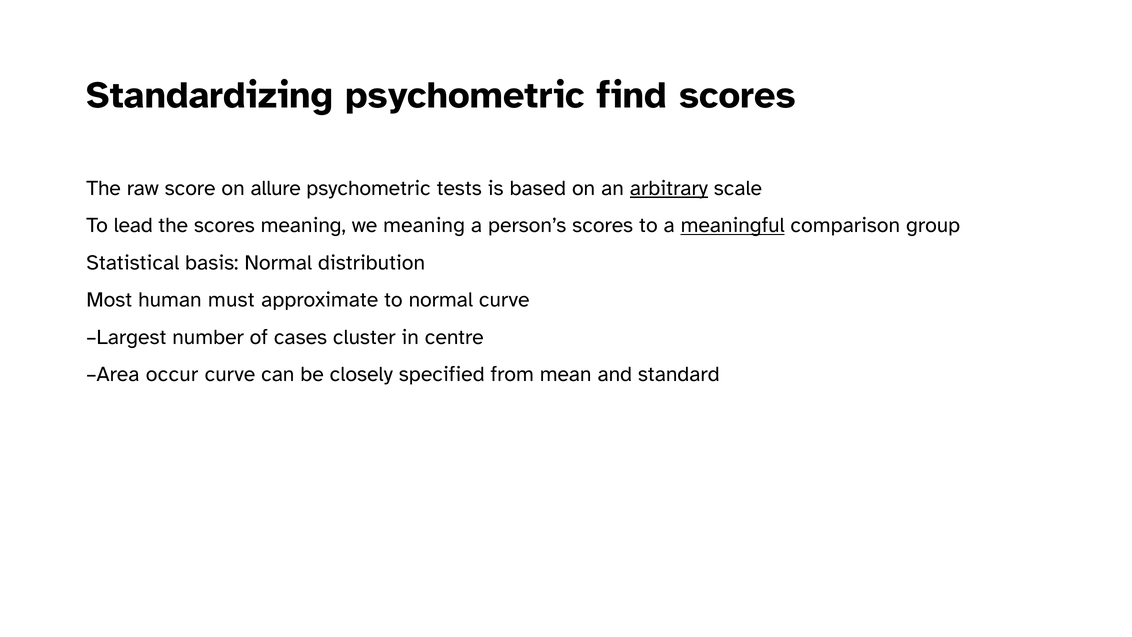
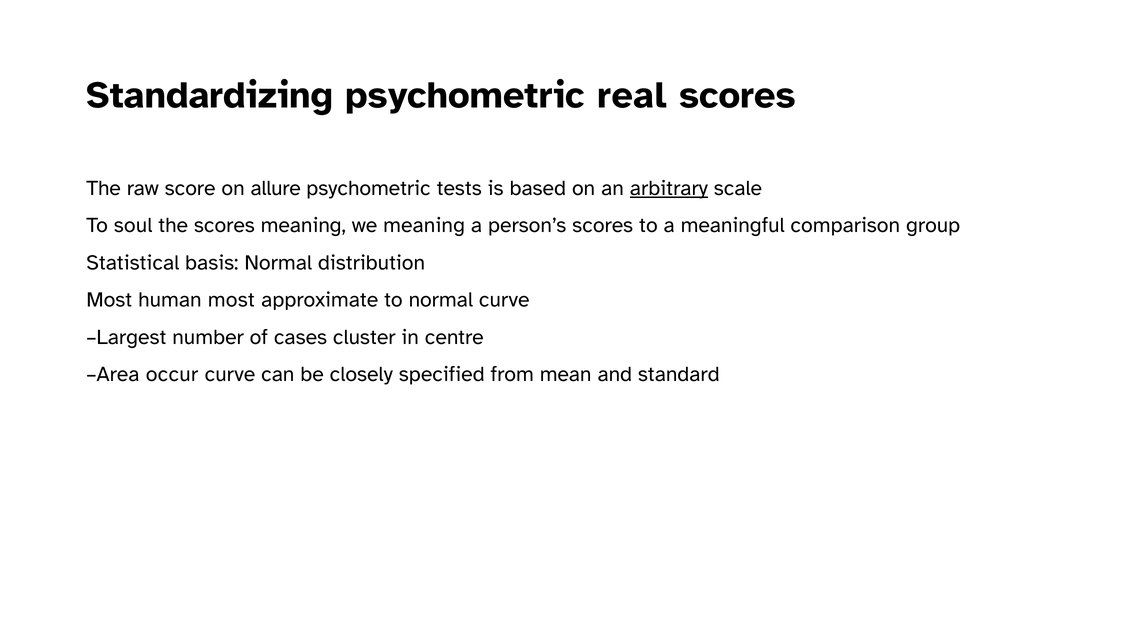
find: find -> real
lead: lead -> soul
meaningful underline: present -> none
human must: must -> most
